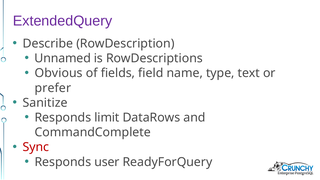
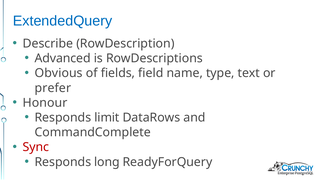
ExtendedQuery colour: purple -> blue
Unnamed: Unnamed -> Advanced
Sanitize: Sanitize -> Honour
user: user -> long
